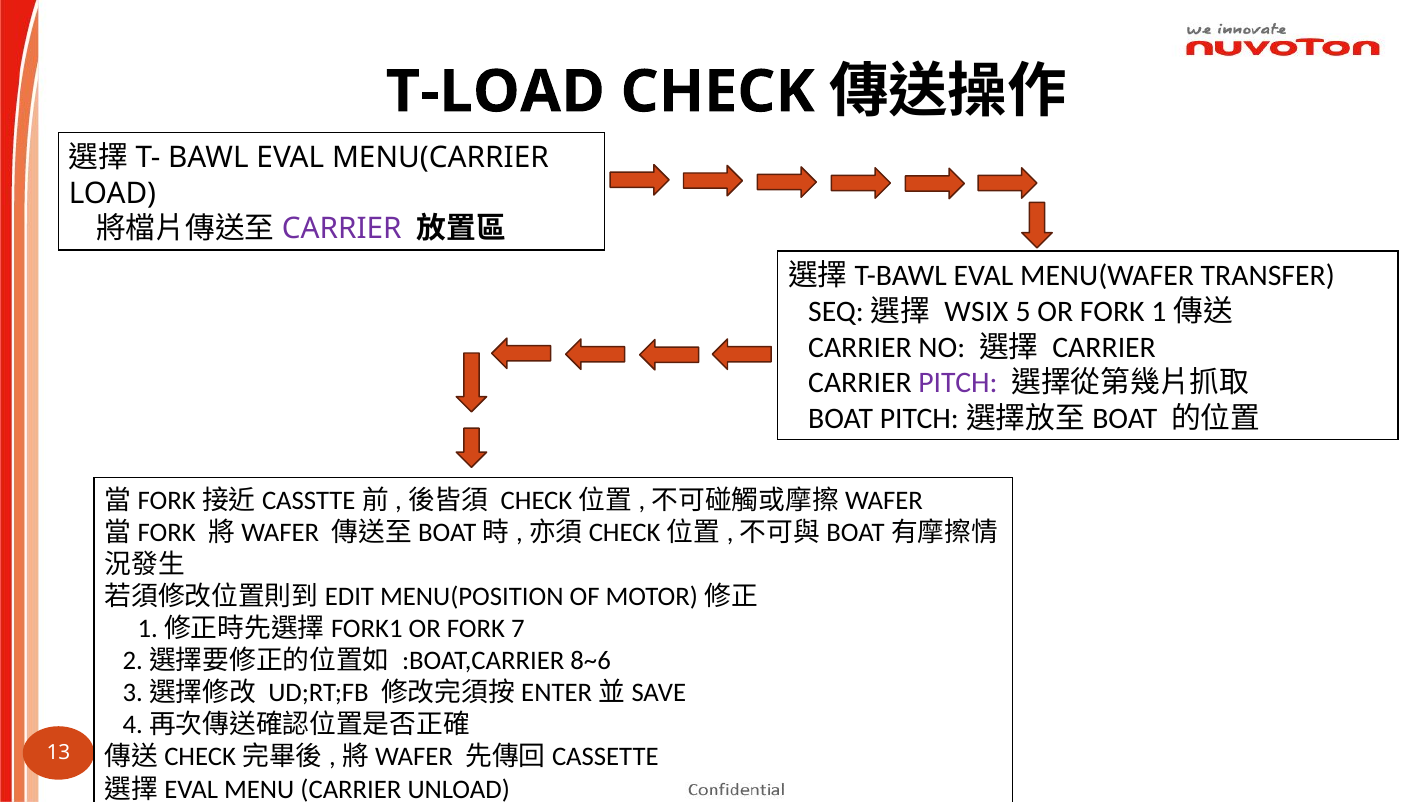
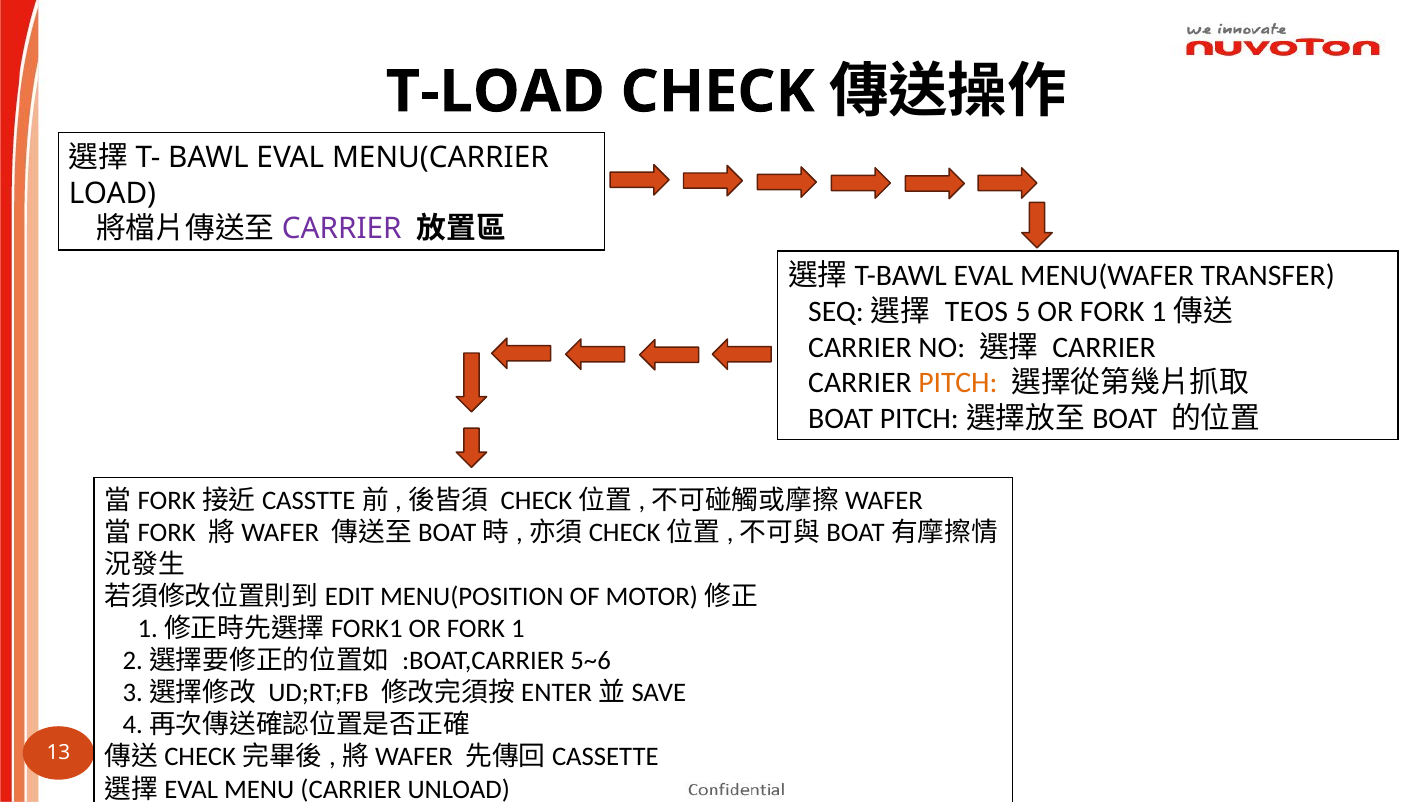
WSIX: WSIX -> TEOS
PITCH colour: purple -> orange
7: 7 -> 1
8~6: 8~6 -> 5~6
